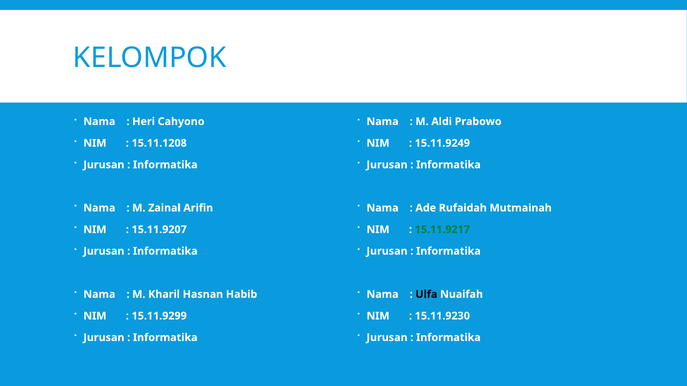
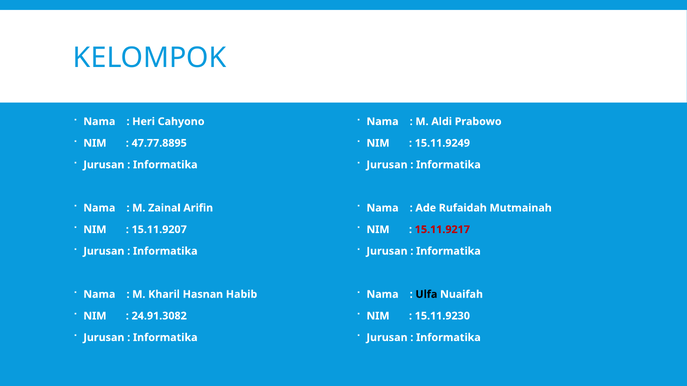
15.11.1208: 15.11.1208 -> 47.77.8895
15.11.9217 colour: green -> red
15.11.9299: 15.11.9299 -> 24.91.3082
